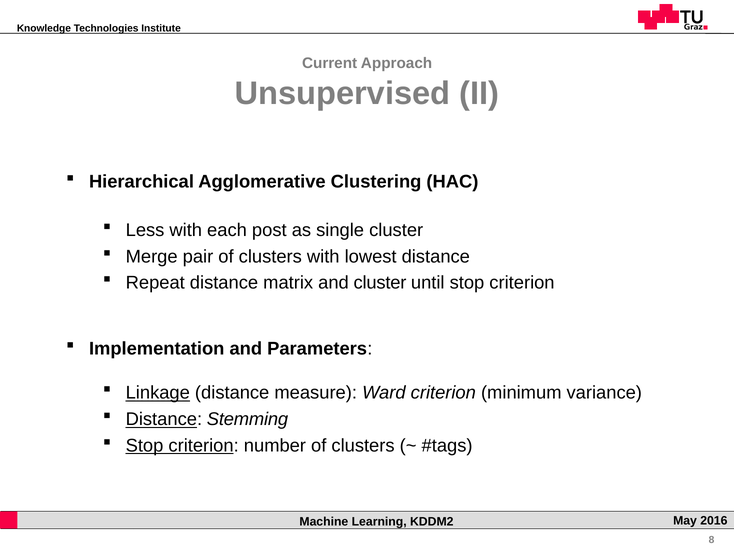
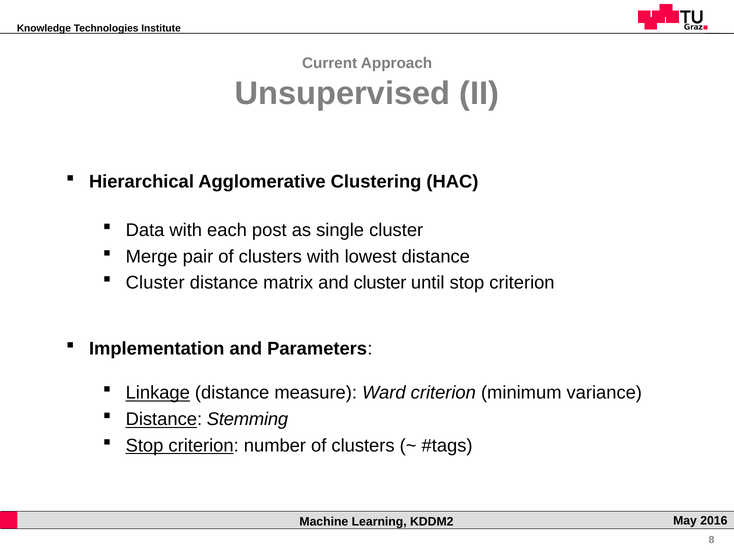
Less: Less -> Data
Repeat at (155, 283): Repeat -> Cluster
